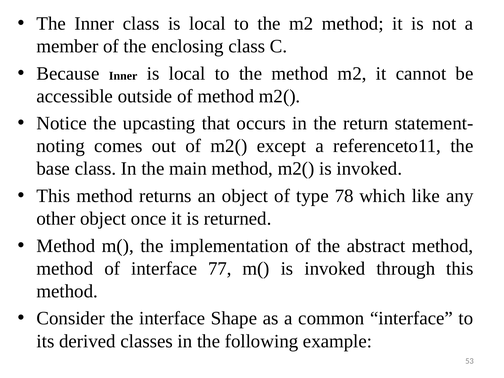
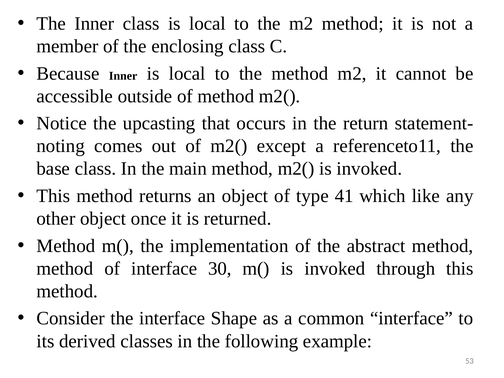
78: 78 -> 41
77: 77 -> 30
